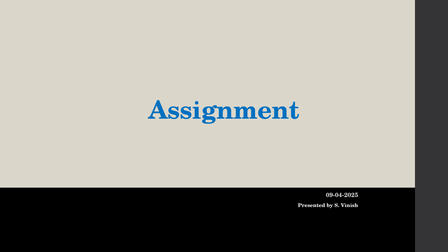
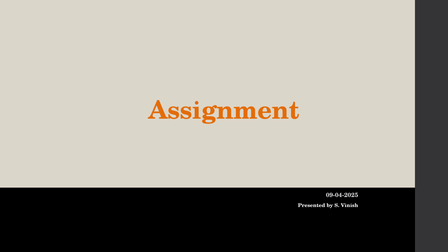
Assignment colour: blue -> orange
